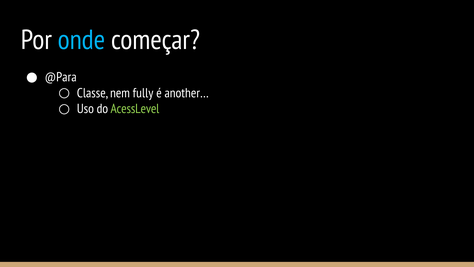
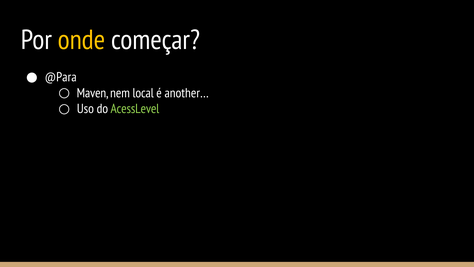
onde colour: light blue -> yellow
Classe: Classe -> Maven
fully: fully -> local
